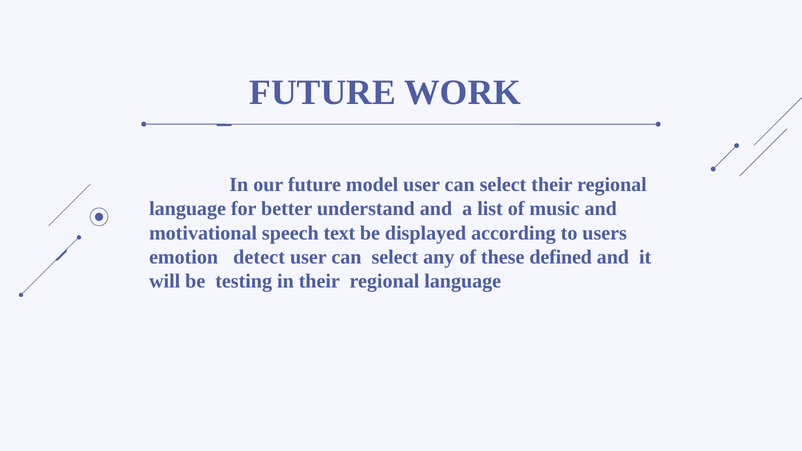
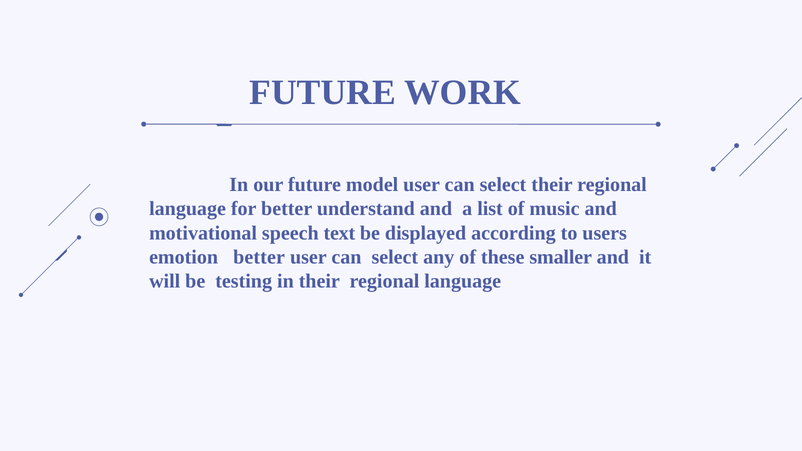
emotion detect: detect -> better
defined: defined -> smaller
